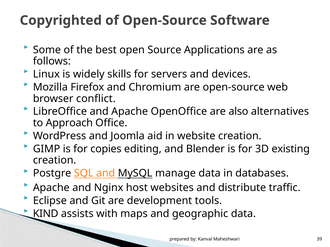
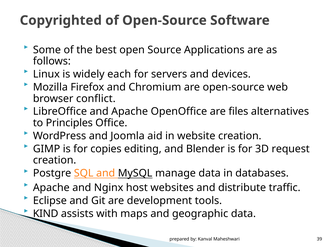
skills: skills -> each
also: also -> files
Approach: Approach -> Principles
existing: existing -> request
